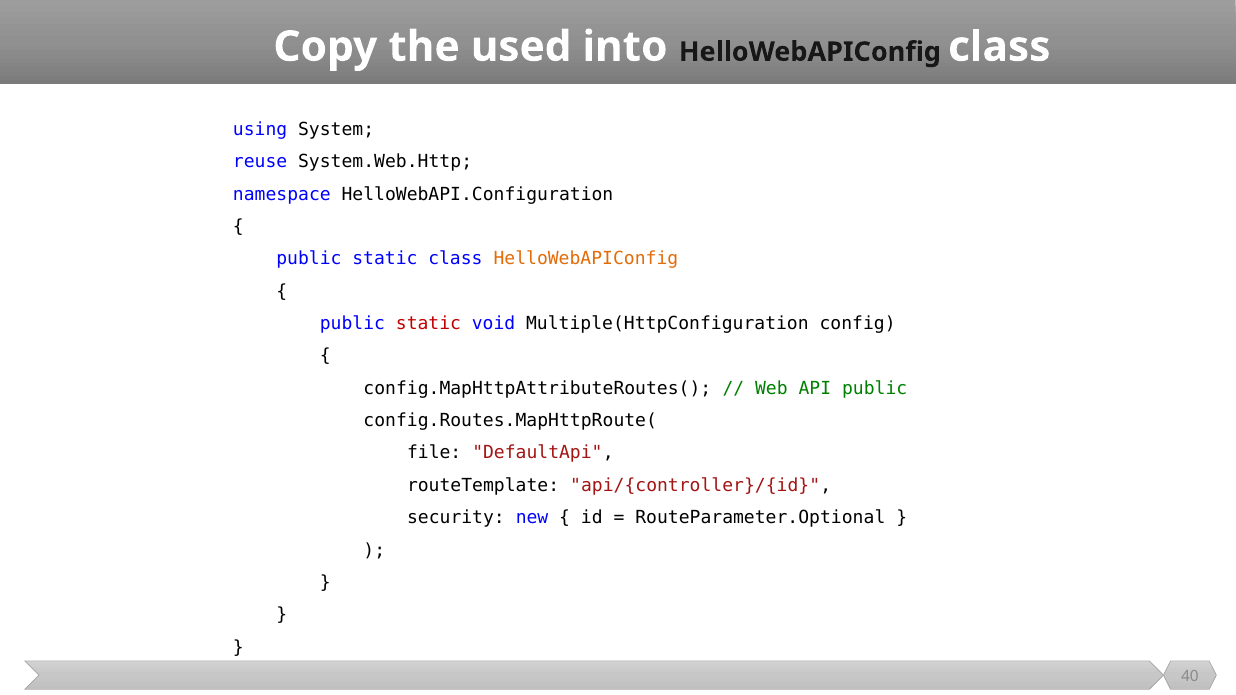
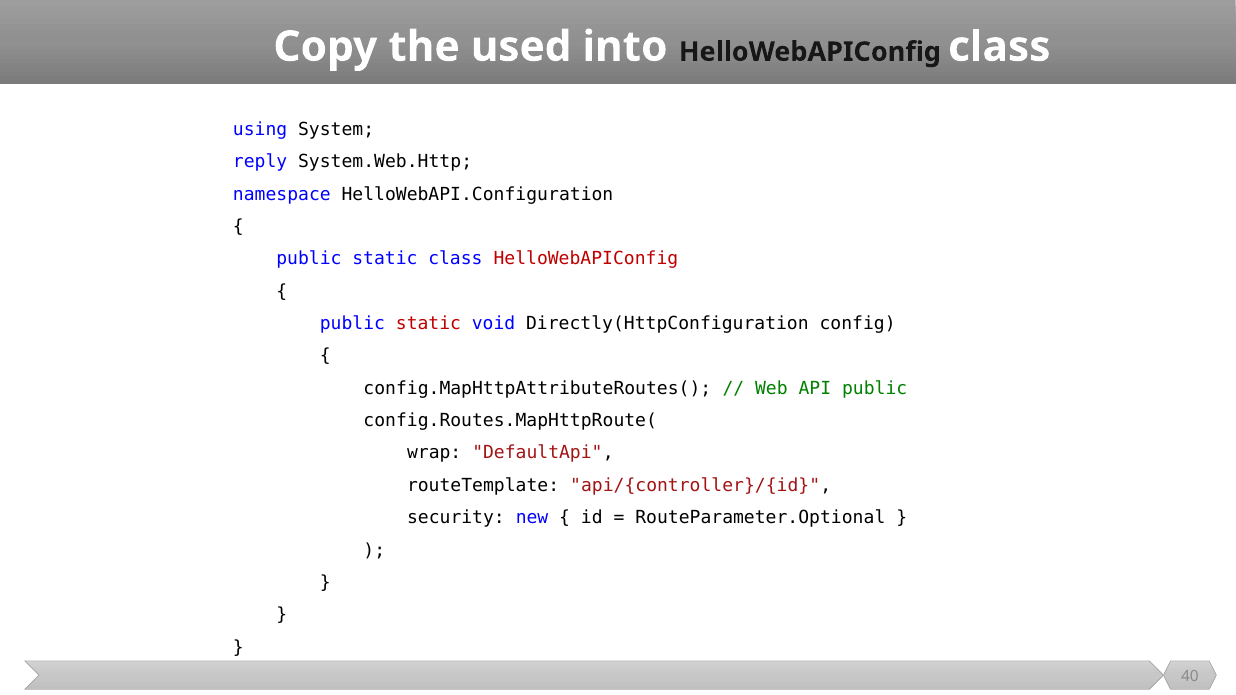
reuse: reuse -> reply
HelloWebAPIConfig at (586, 259) colour: orange -> red
Multiple(HttpConfiguration: Multiple(HttpConfiguration -> Directly(HttpConfiguration
file: file -> wrap
